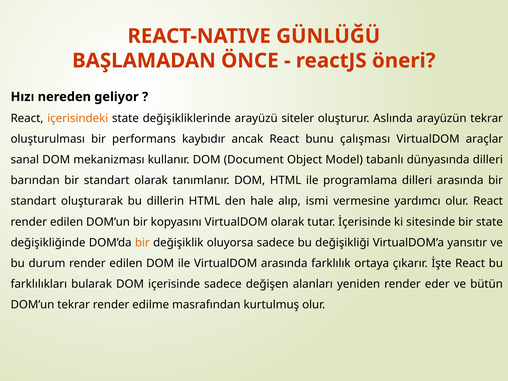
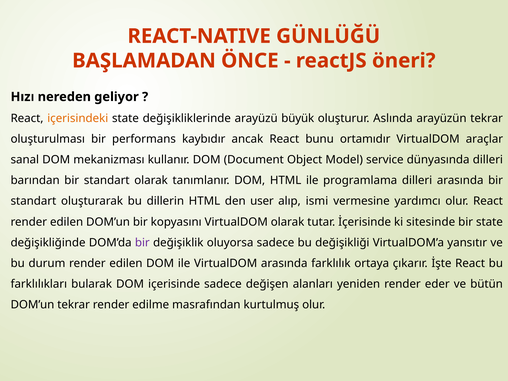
siteler: siteler -> büyük
çalışması: çalışması -> ortamıdır
tabanlı: tabanlı -> service
hale: hale -> user
bir at (142, 243) colour: orange -> purple
